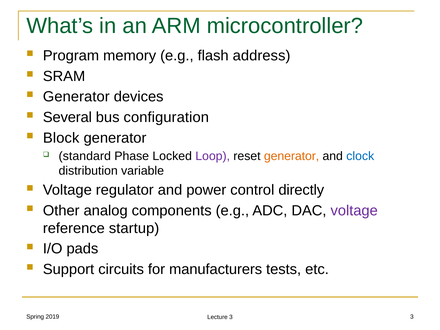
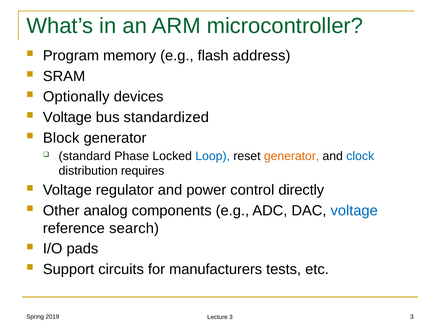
Generator at (76, 97): Generator -> Optionally
Several at (67, 117): Several -> Voltage
configuration: configuration -> standardized
Loop colour: purple -> blue
variable: variable -> requires
voltage at (354, 211) colour: purple -> blue
startup: startup -> search
